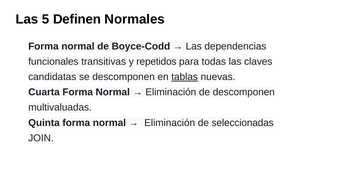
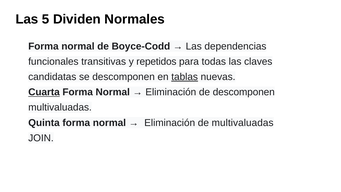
Definen: Definen -> Dividen
Cuarta underline: none -> present
de seleccionadas: seleccionadas -> multivaluadas
